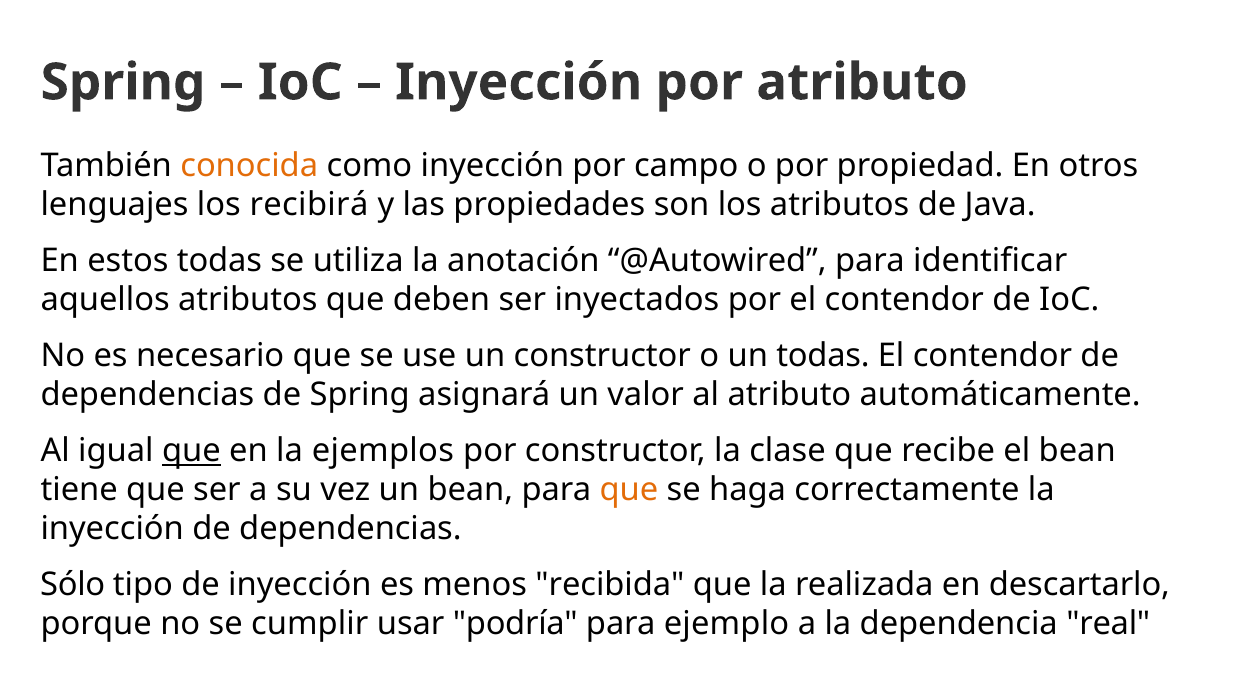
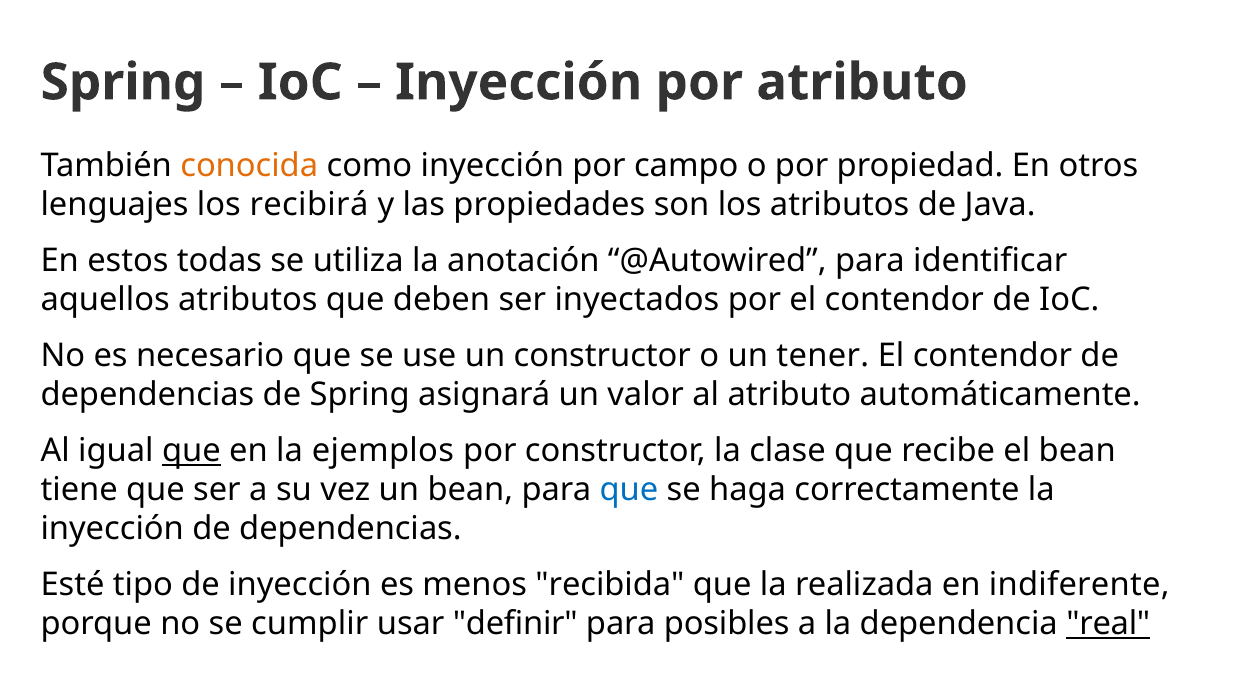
un todas: todas -> tener
que at (629, 490) colour: orange -> blue
Sólo: Sólo -> Esté
descartarlo: descartarlo -> indiferente
podría: podría -> definir
ejemplo: ejemplo -> posibles
real underline: none -> present
